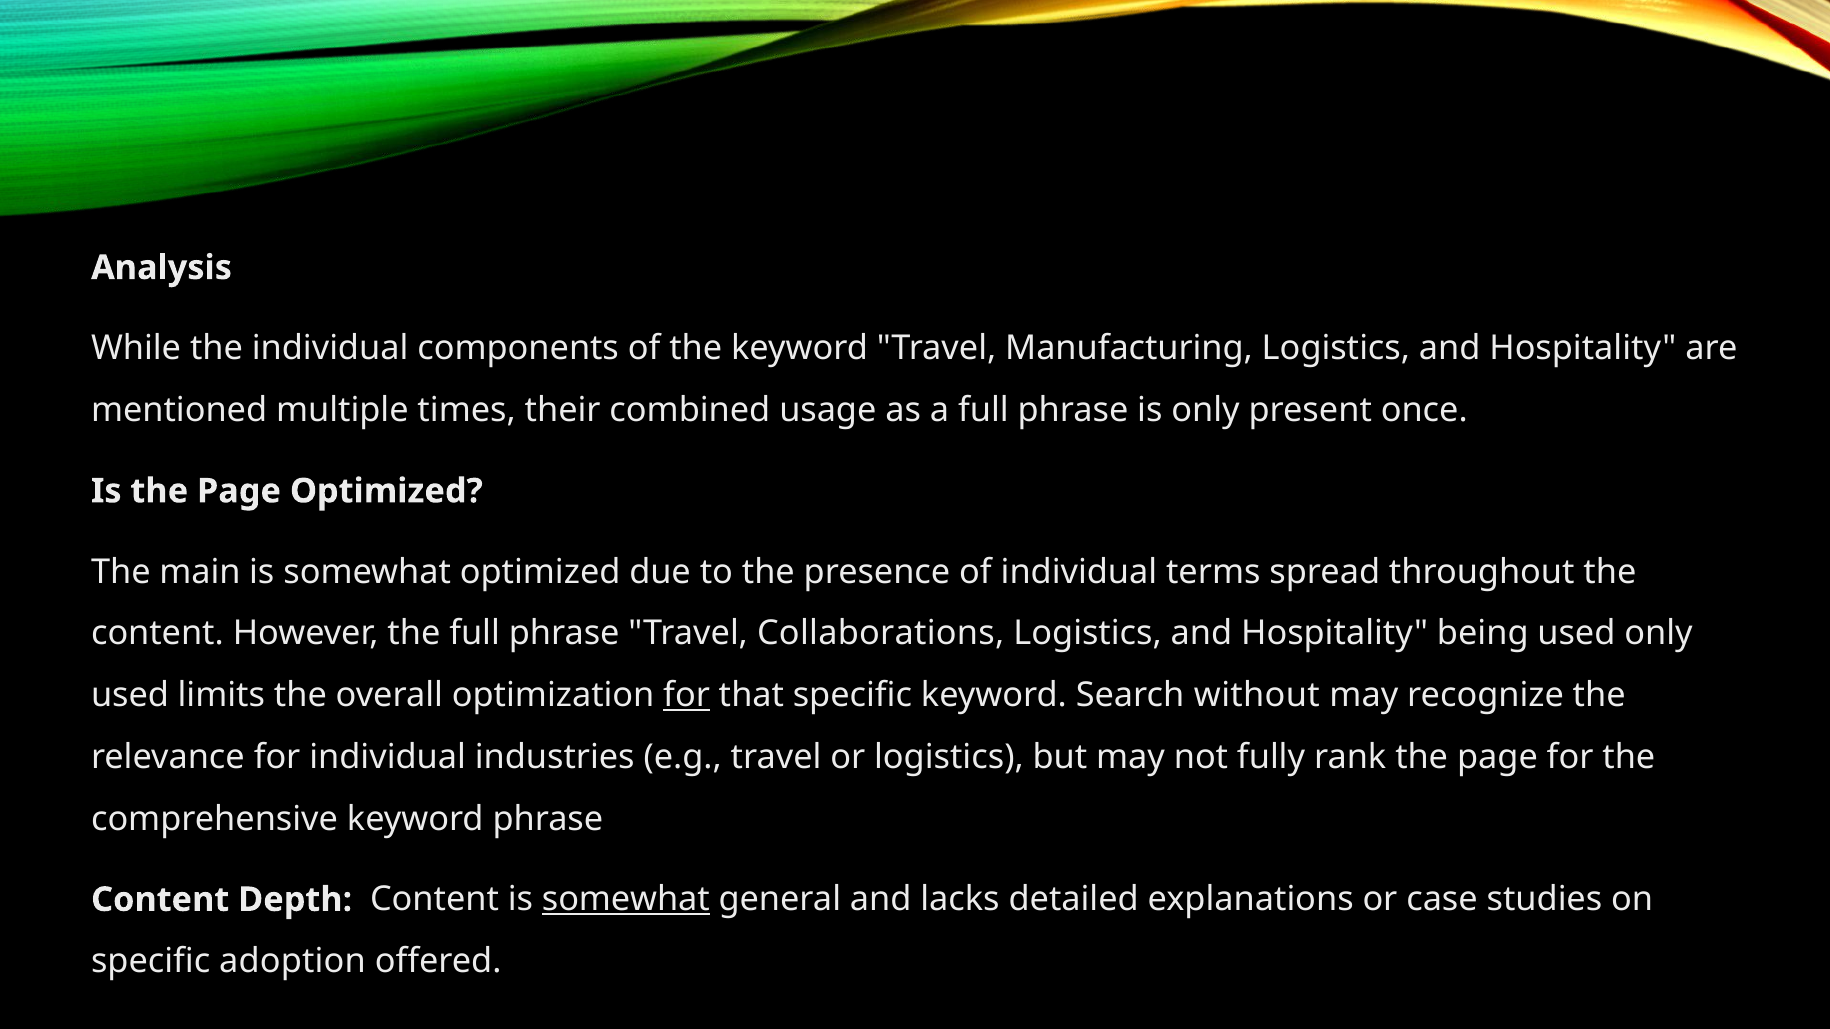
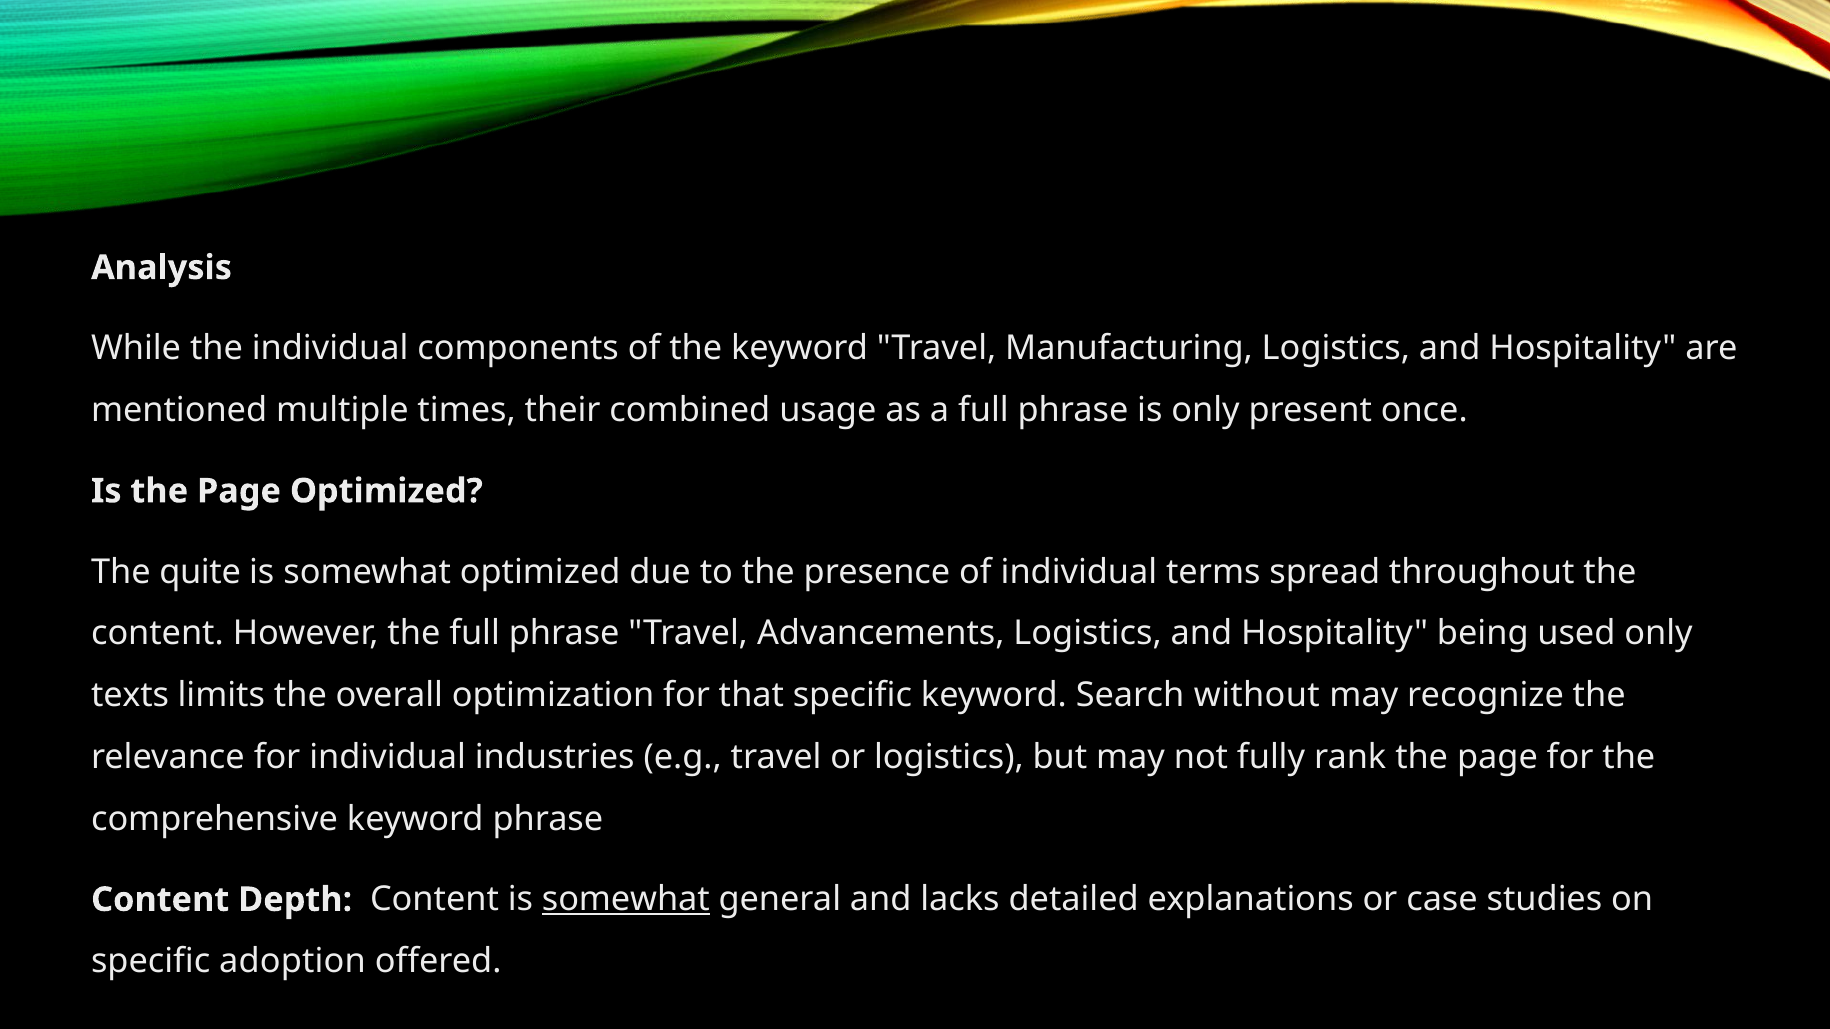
main: main -> quite
Collaborations: Collaborations -> Advancements
used at (130, 696): used -> texts
for at (687, 696) underline: present -> none
